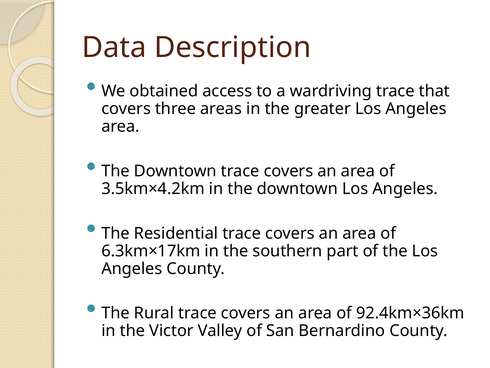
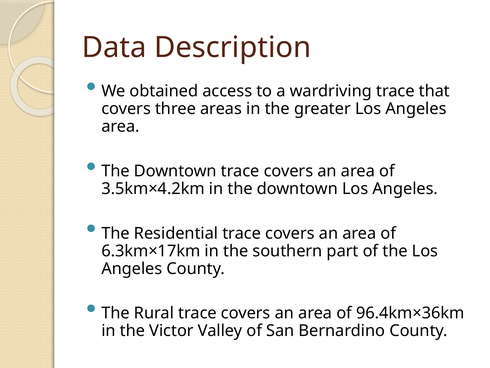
92.4km×36km: 92.4km×36km -> 96.4km×36km
